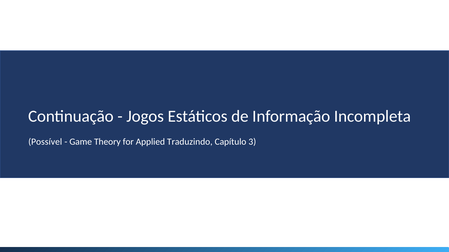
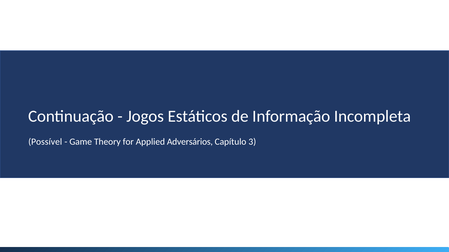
Traduzindo: Traduzindo -> Adversários
